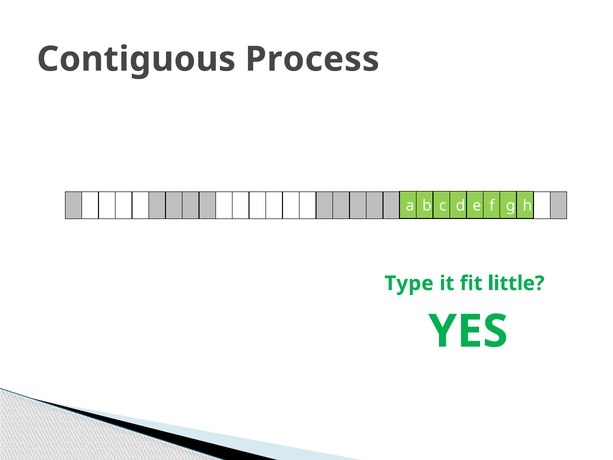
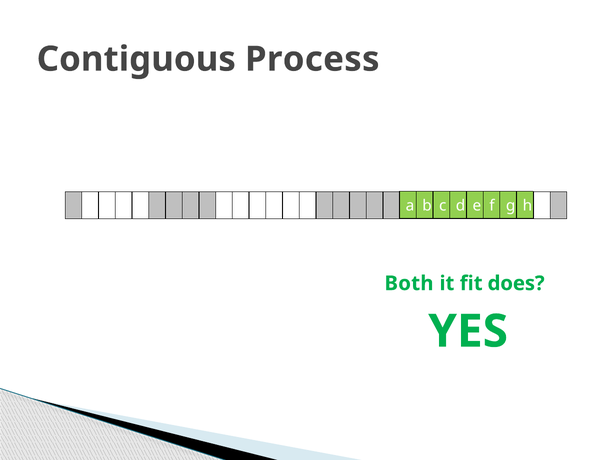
Type: Type -> Both
little: little -> does
